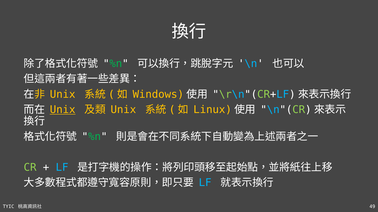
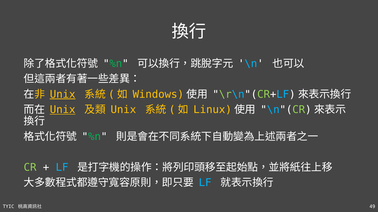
Unix at (63, 95) underline: none -> present
